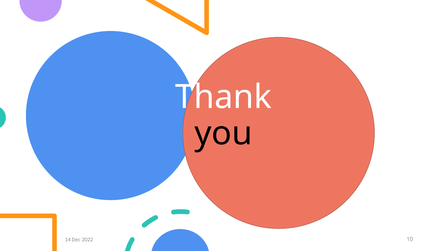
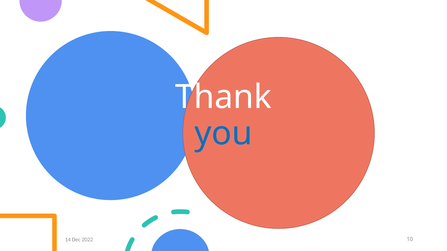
you colour: black -> blue
